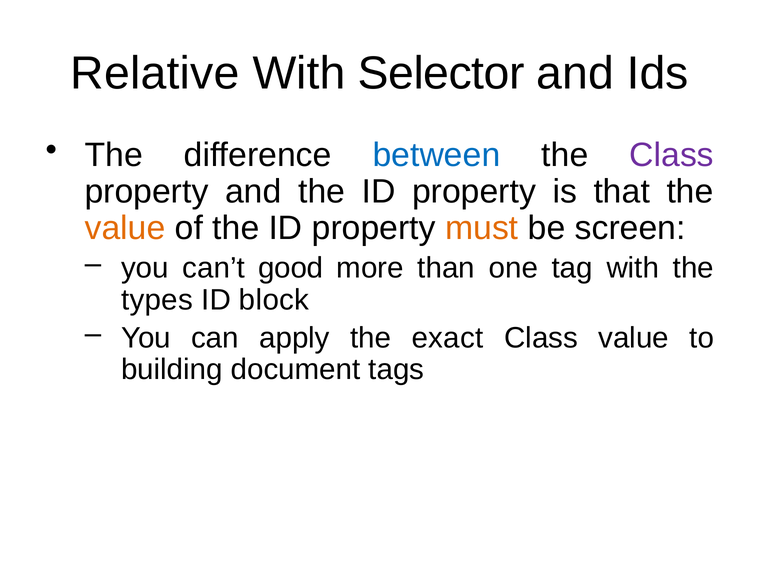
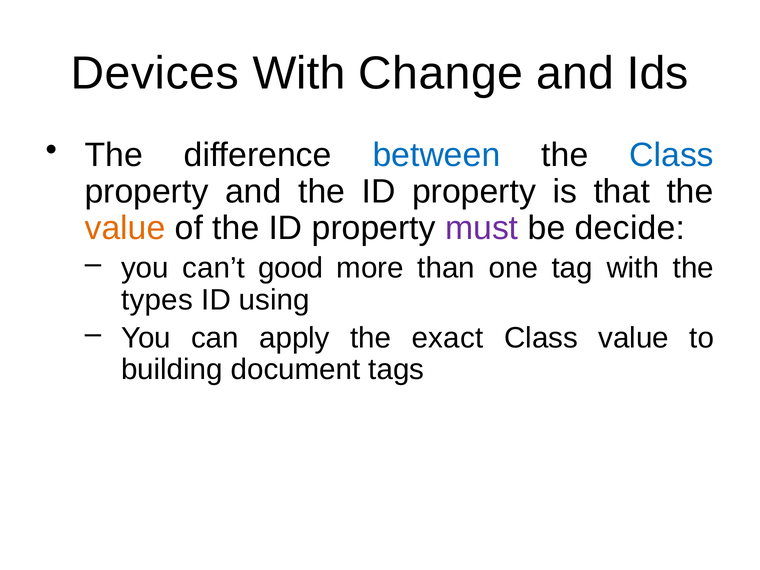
Relative: Relative -> Devices
Selector: Selector -> Change
Class at (672, 155) colour: purple -> blue
must colour: orange -> purple
screen: screen -> decide
block: block -> using
